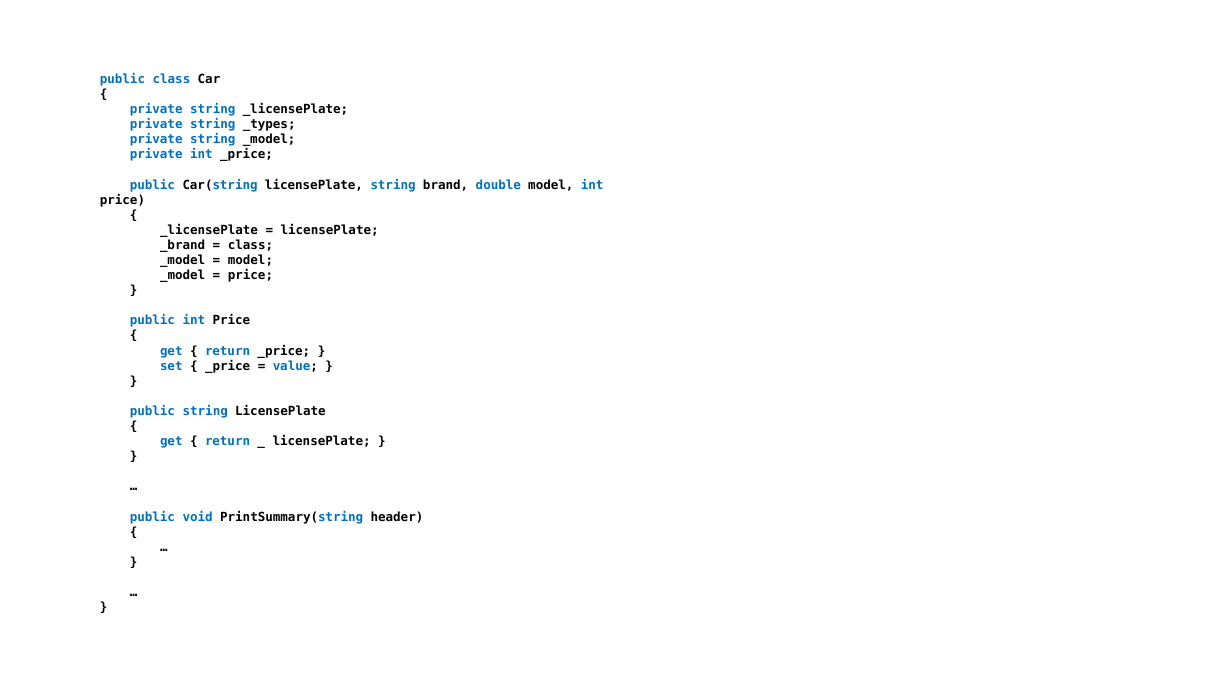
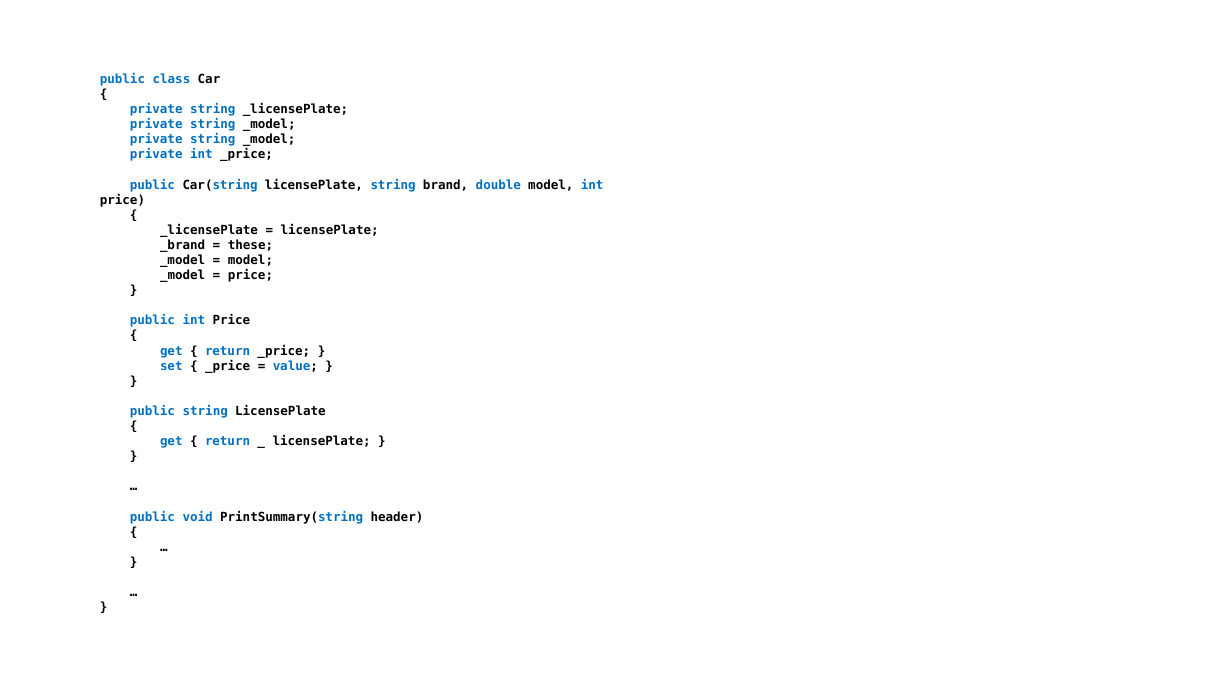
_types at (269, 125): _types -> _model
class at (250, 245): class -> these
